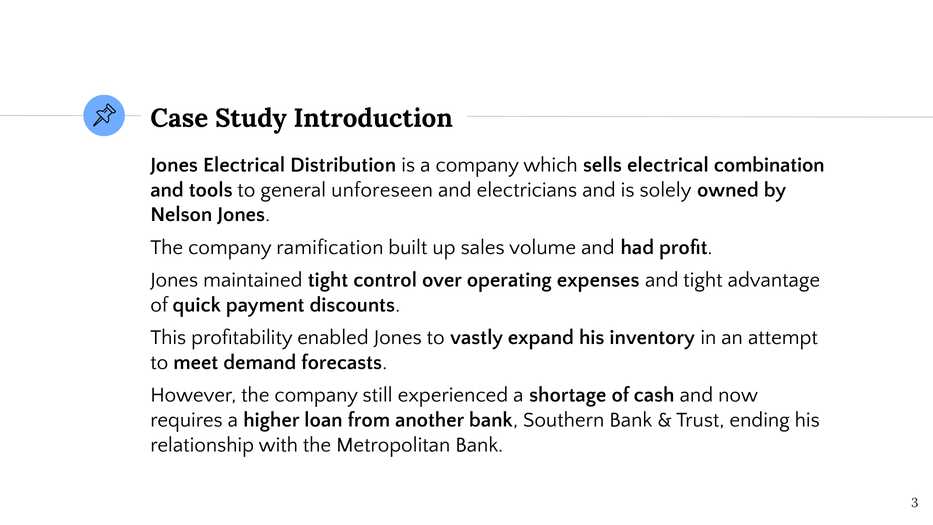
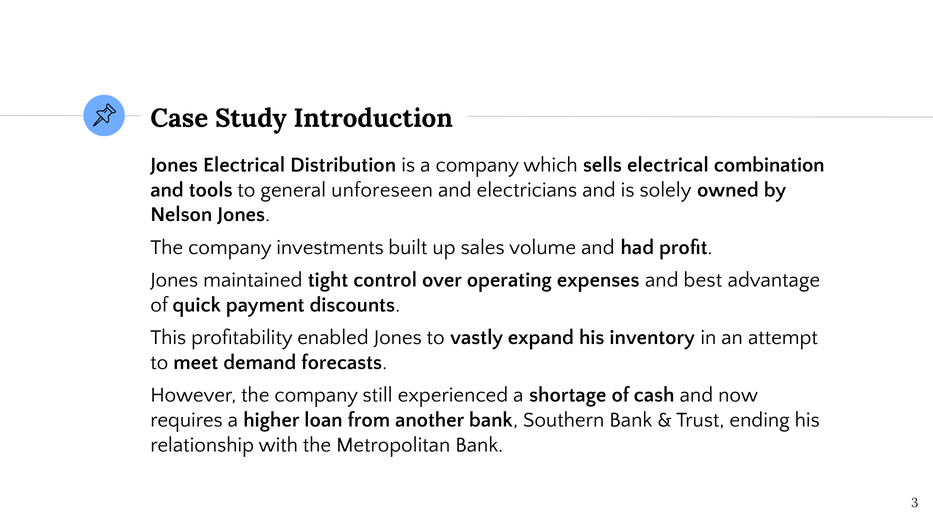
ramification: ramification -> investments
and tight: tight -> best
